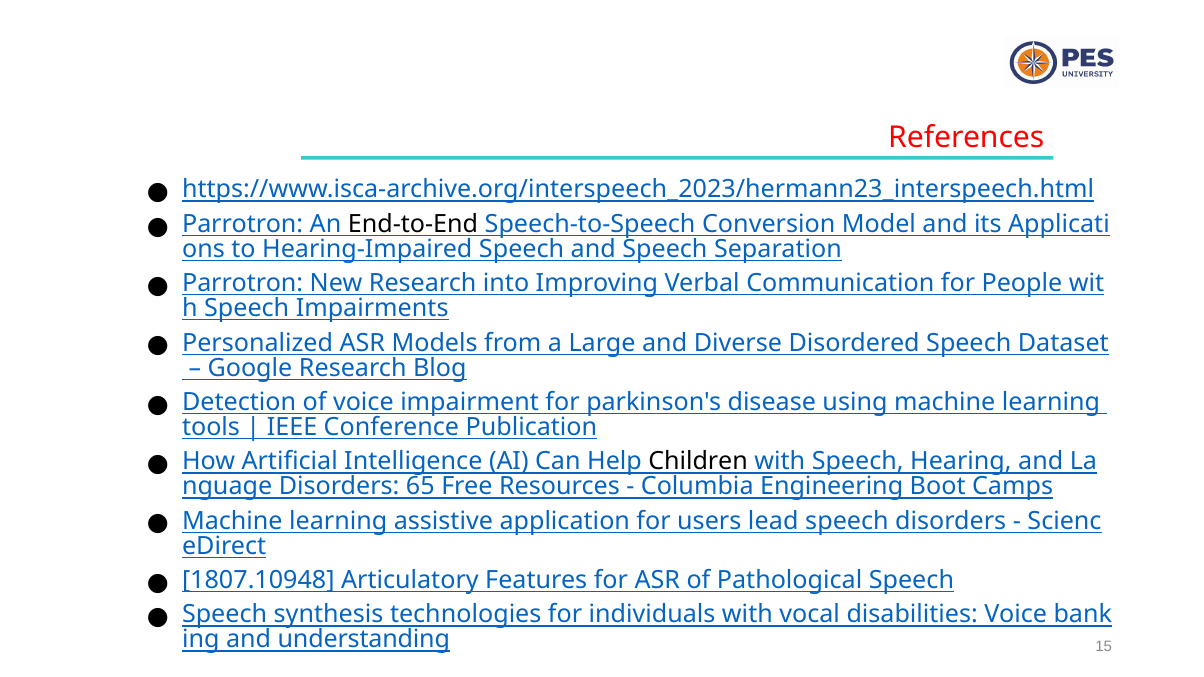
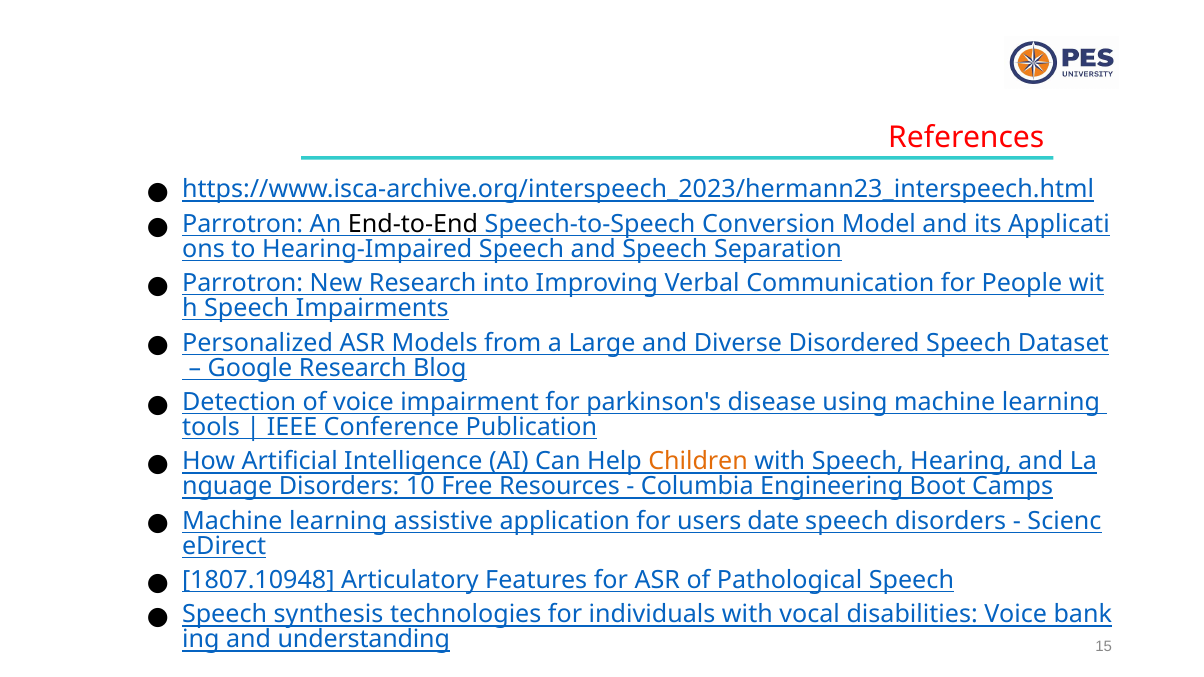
Children colour: black -> orange
65: 65 -> 10
lead: lead -> date
